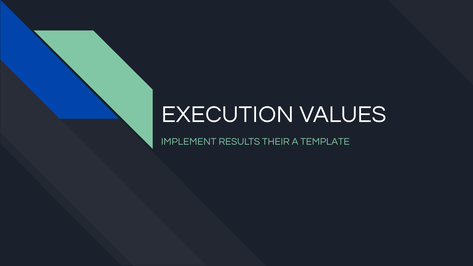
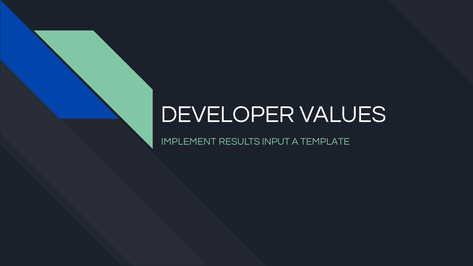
EXECUTION: EXECUTION -> DEVELOPER
THEIR: THEIR -> INPUT
